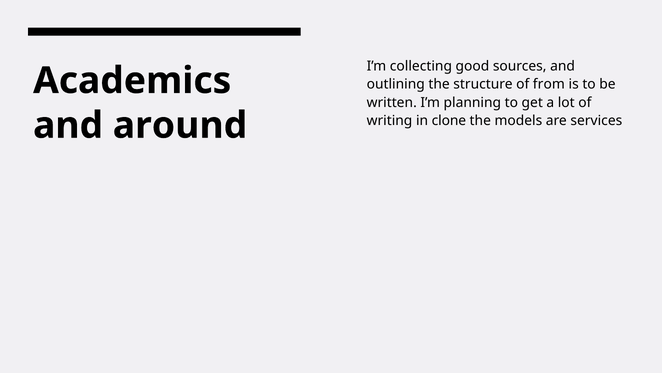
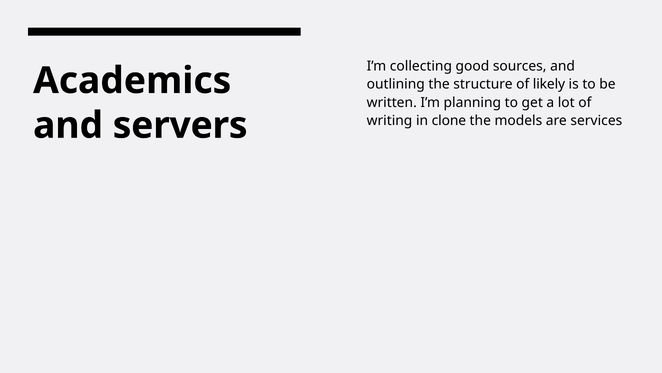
from: from -> likely
around: around -> servers
